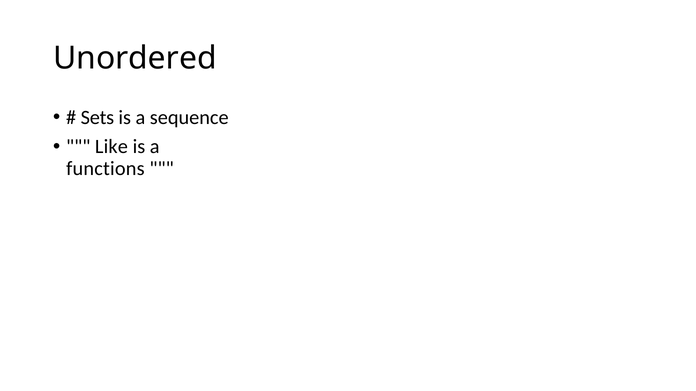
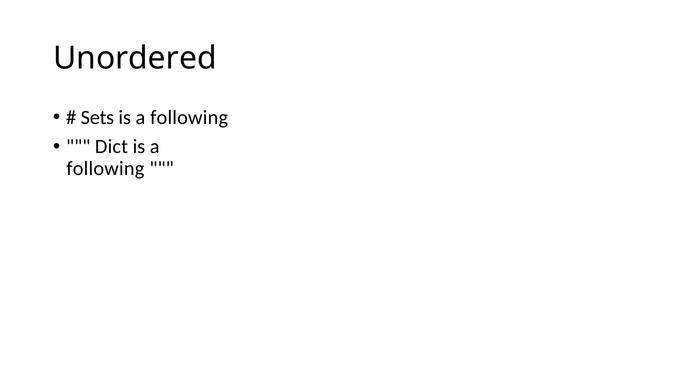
sequence at (189, 118): sequence -> following
Like: Like -> Dict
functions at (105, 169): functions -> following
